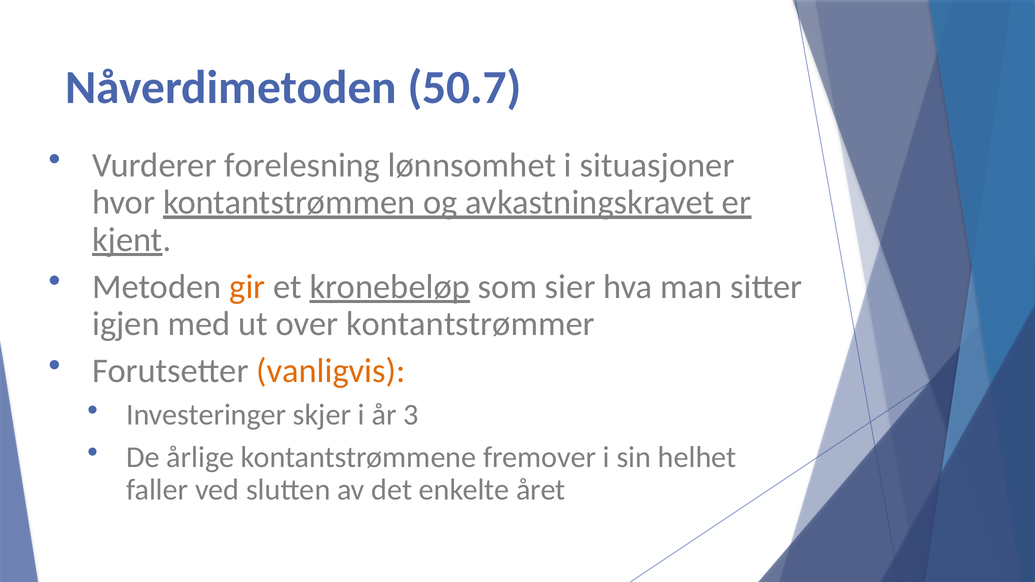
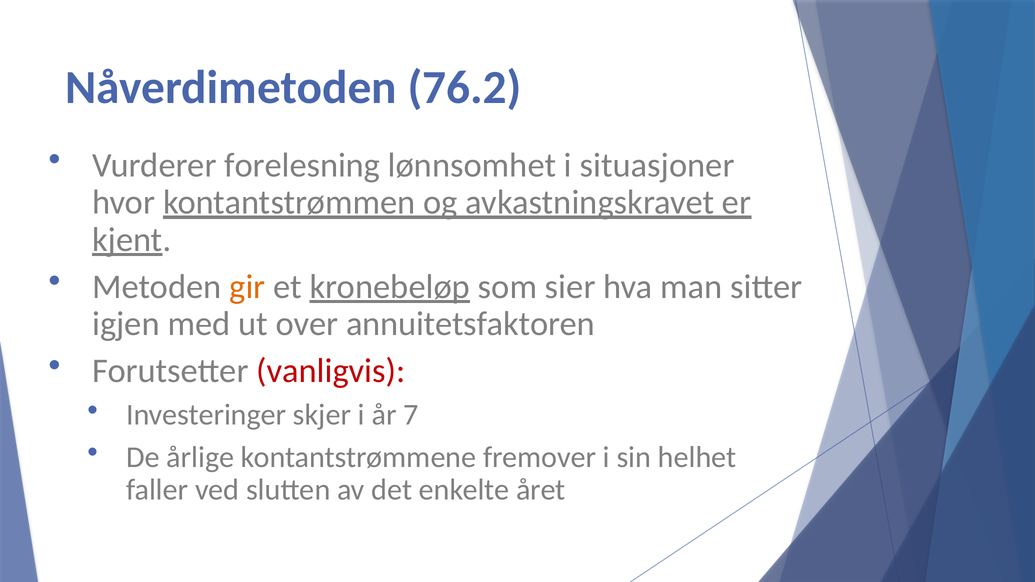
50.7: 50.7 -> 76.2
kontantstrømmer: kontantstrømmer -> annuitetsfaktoren
vanligvis colour: orange -> red
3: 3 -> 7
